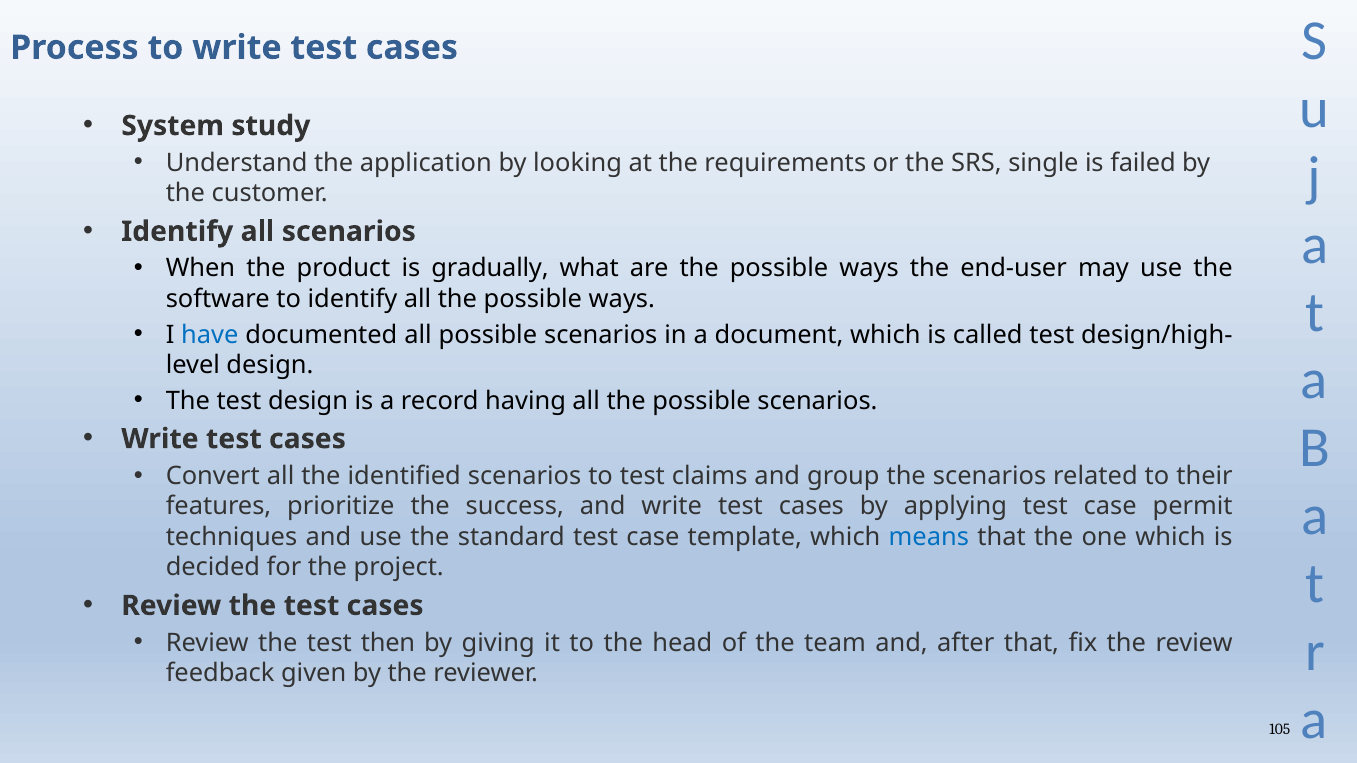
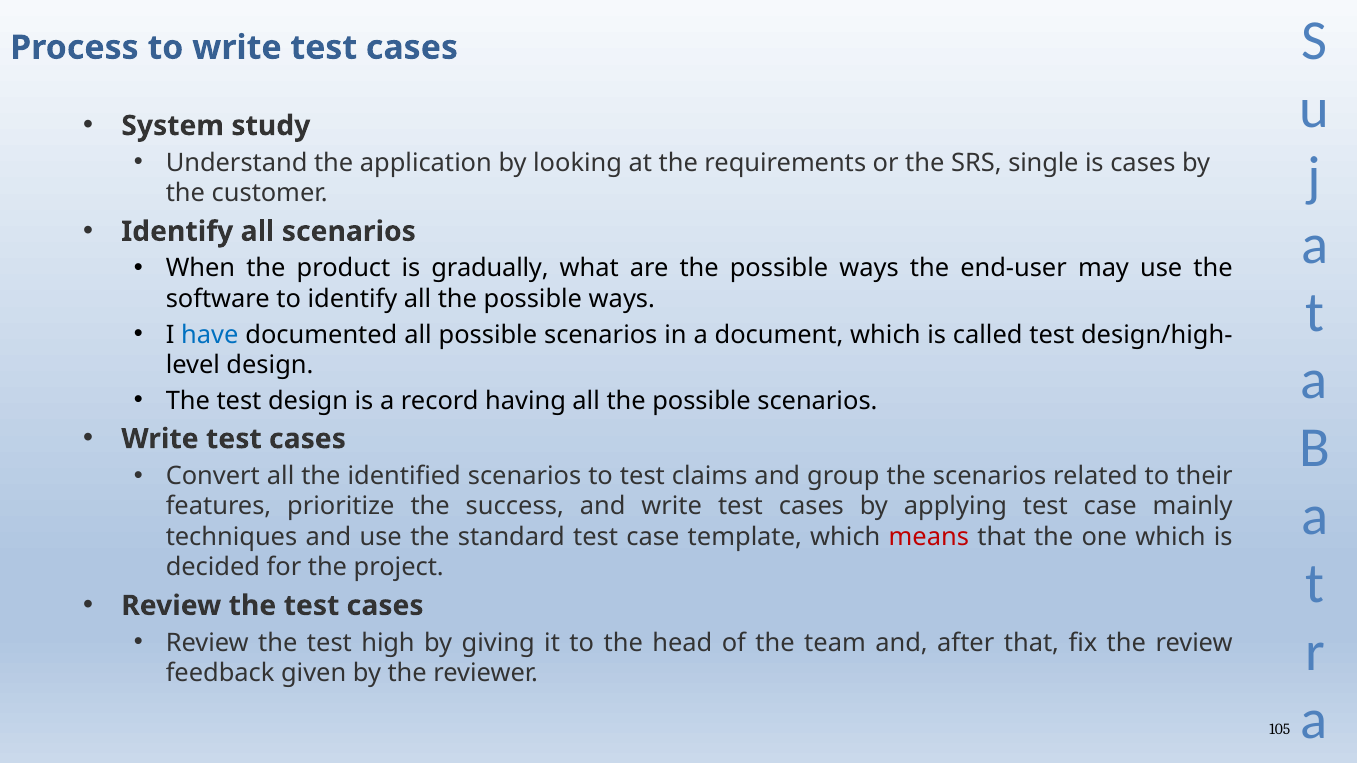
is failed: failed -> cases
permit: permit -> mainly
means colour: blue -> red
then: then -> high
